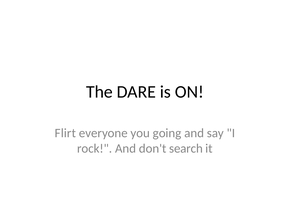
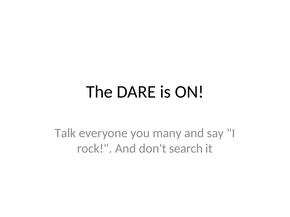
Flirt: Flirt -> Talk
going: going -> many
